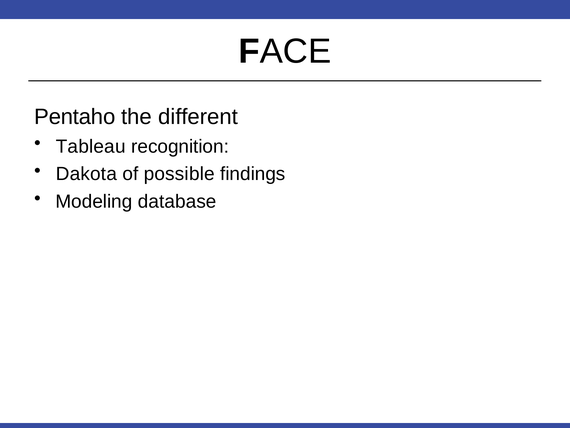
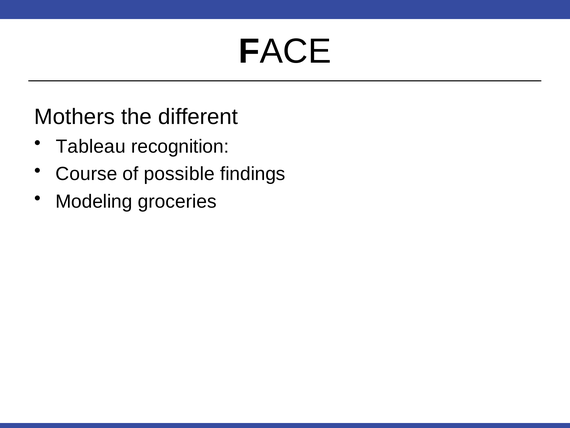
Pentaho: Pentaho -> Mothers
Dakota: Dakota -> Course
database: database -> groceries
